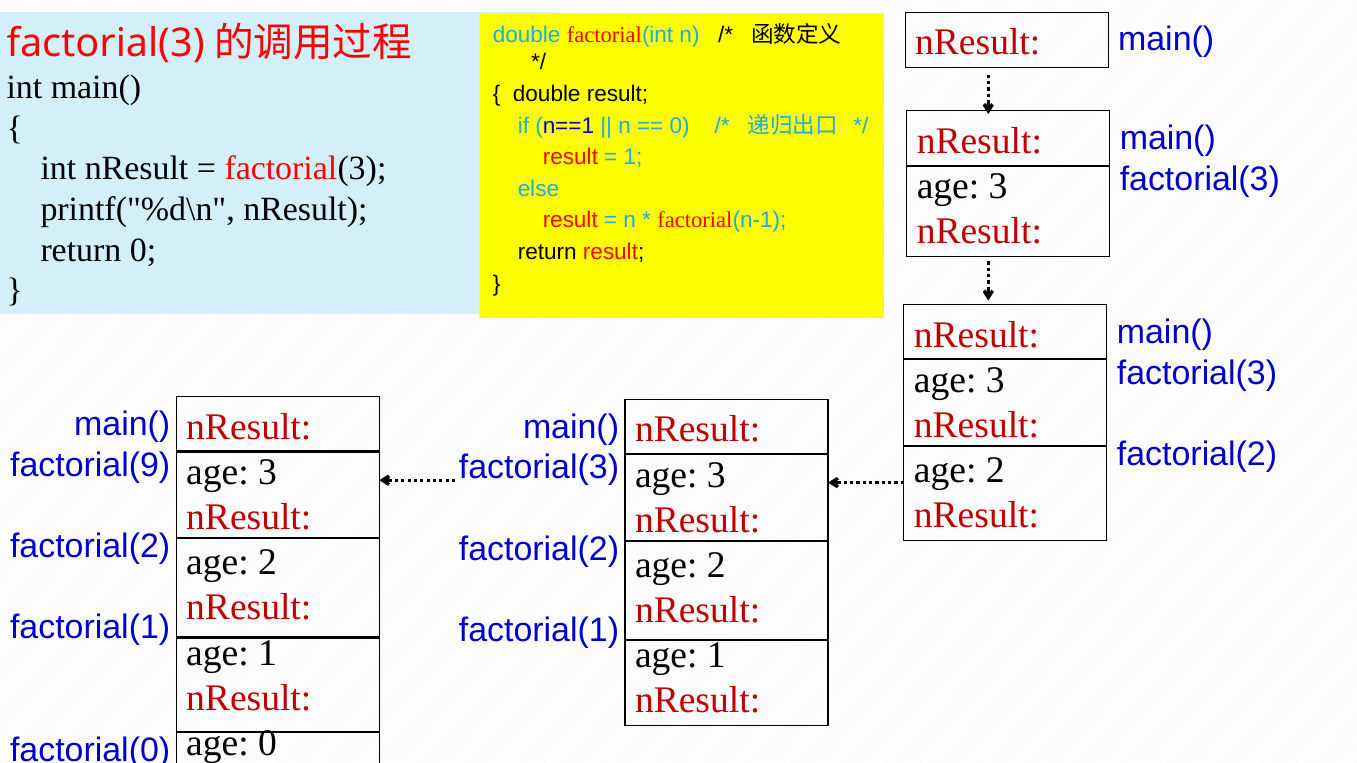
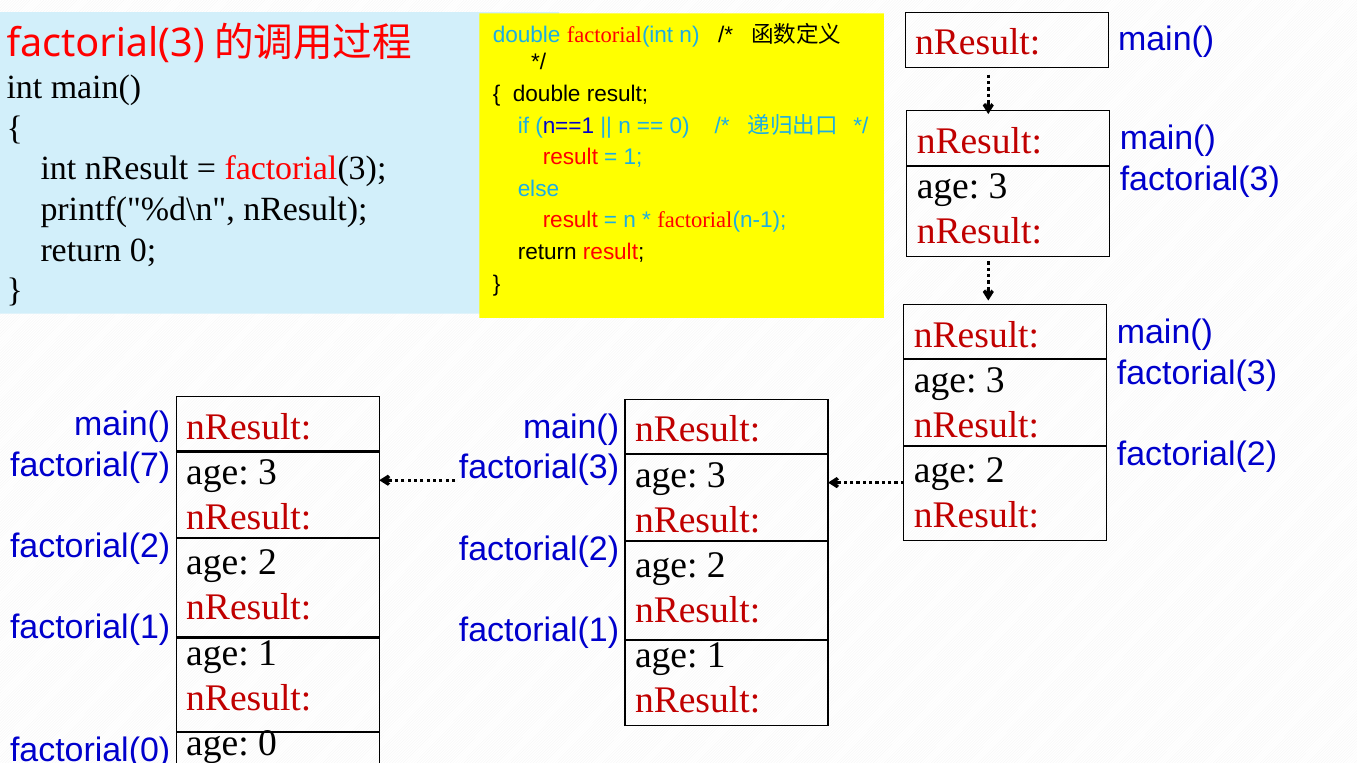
factorial(9: factorial(9 -> factorial(7
